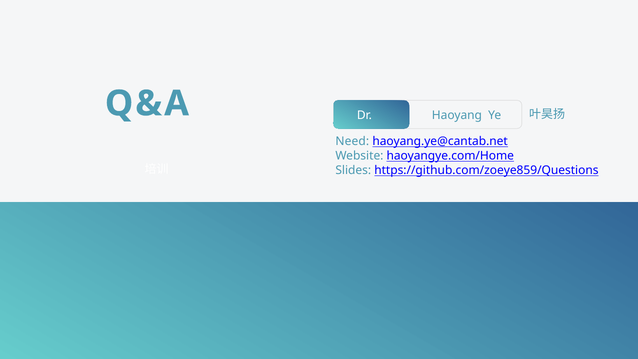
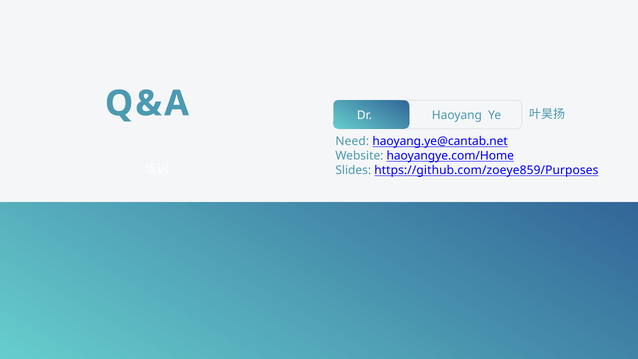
https://github.com/zoeye859/Questions: https://github.com/zoeye859/Questions -> https://github.com/zoeye859/Purposes
